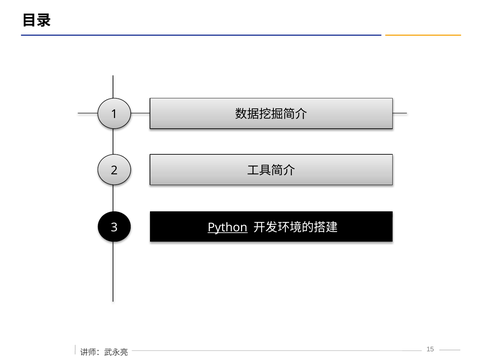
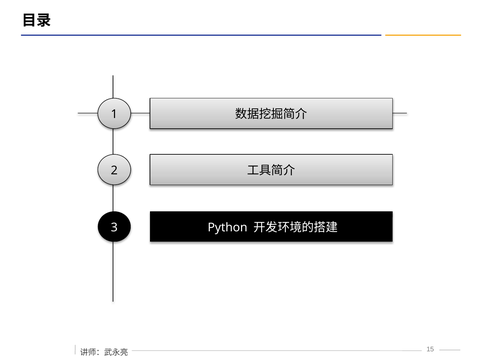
Python underline: present -> none
